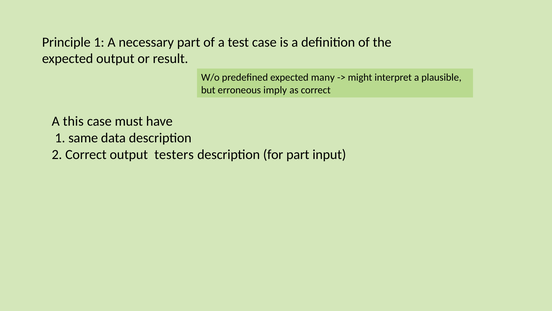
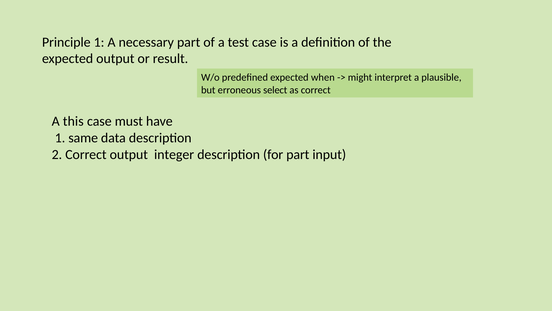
many: many -> when
imply: imply -> select
testers: testers -> integer
